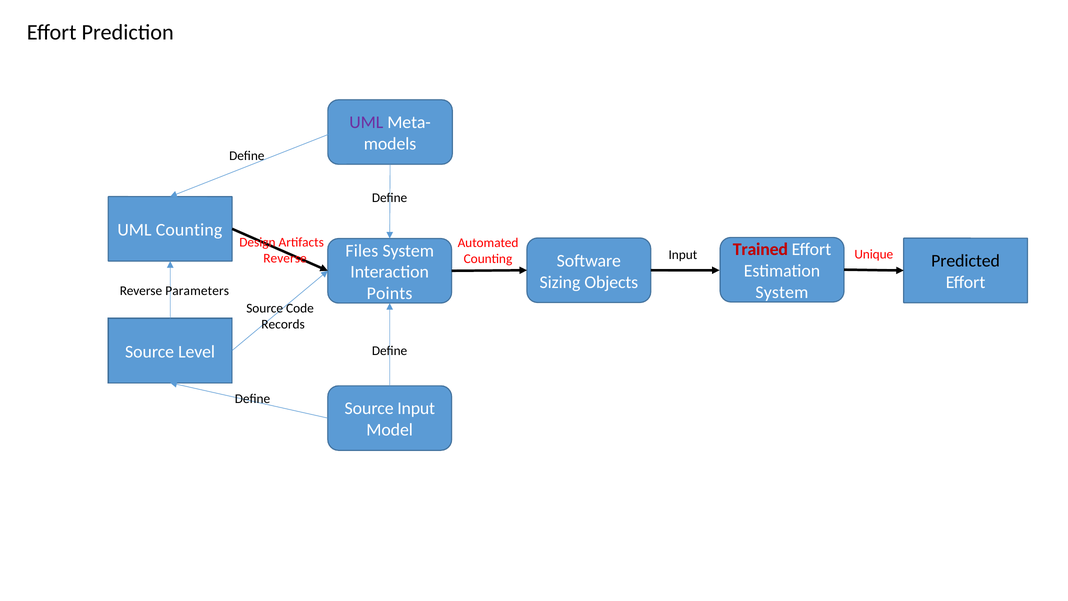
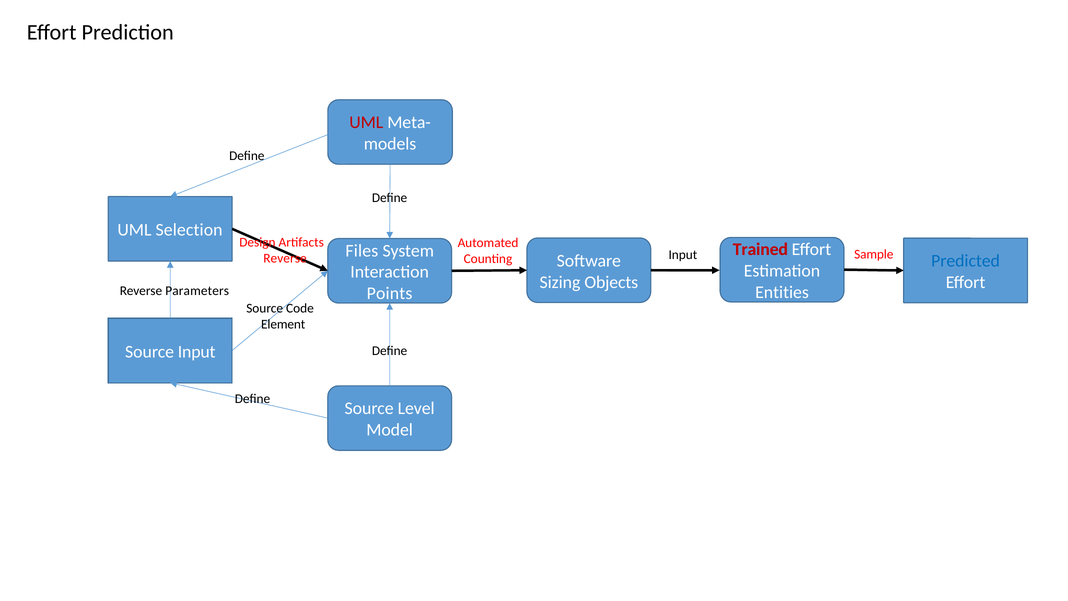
UML at (366, 123) colour: purple -> red
UML Counting: Counting -> Selection
Unique: Unique -> Sample
Predicted colour: black -> blue
System at (782, 292): System -> Entities
Records: Records -> Element
Source Level: Level -> Input
Source Input: Input -> Level
